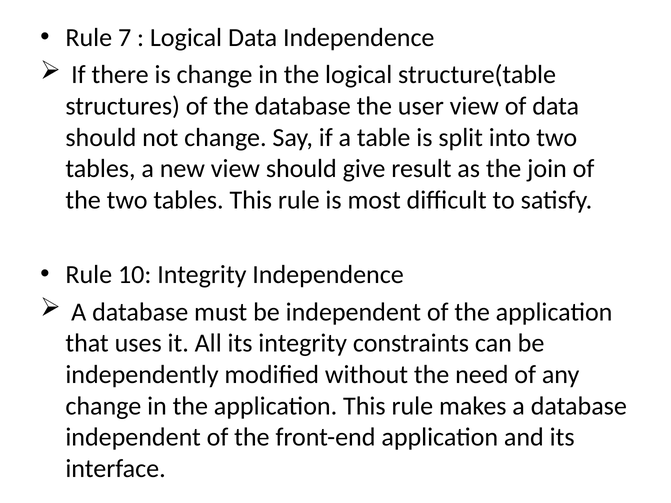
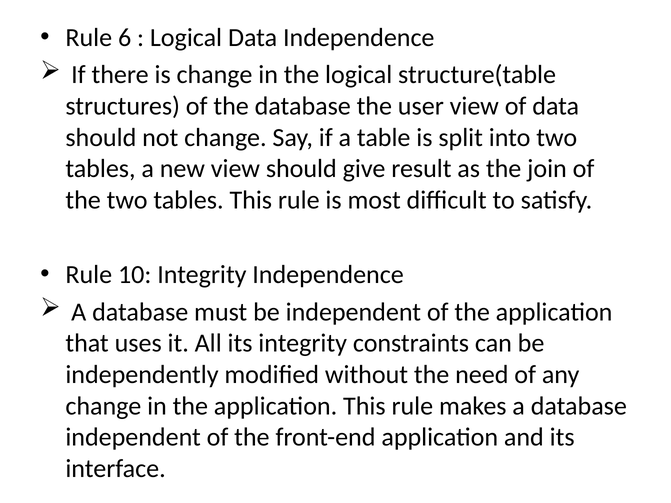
7: 7 -> 6
